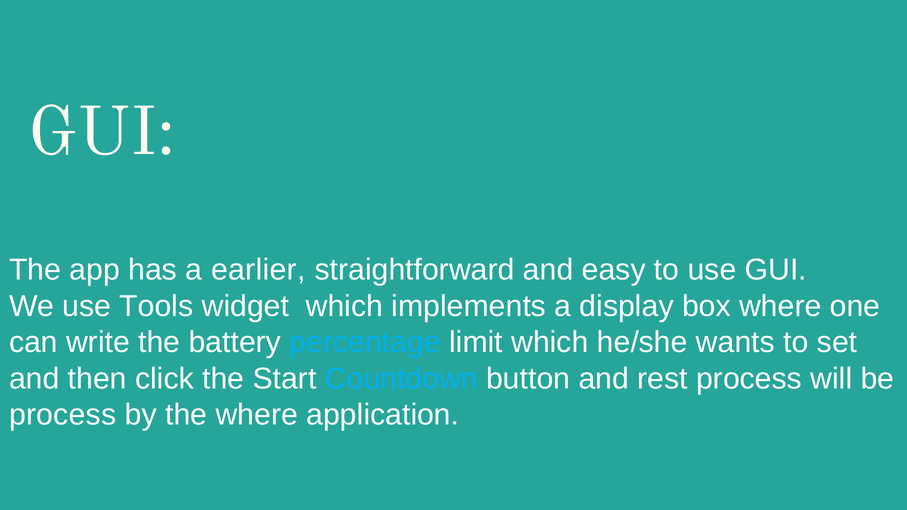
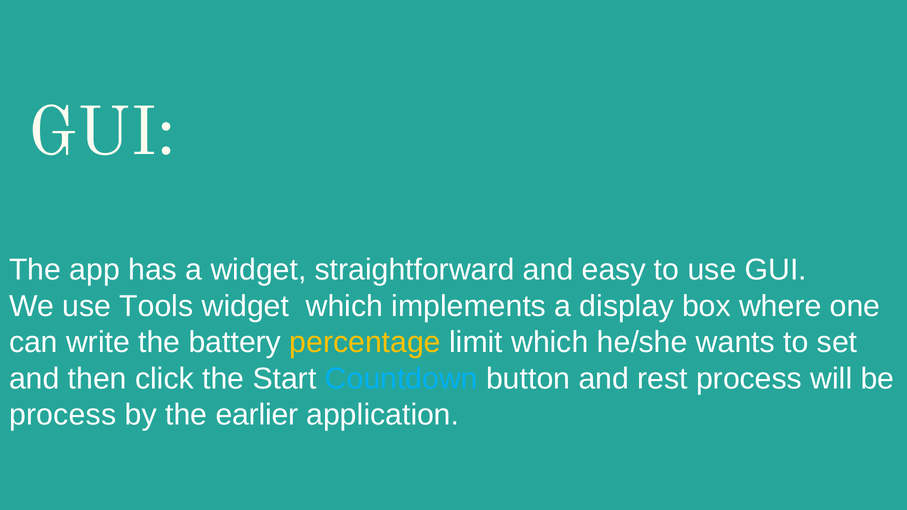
a earlier: earlier -> widget
percentage colour: light blue -> yellow
the where: where -> earlier
